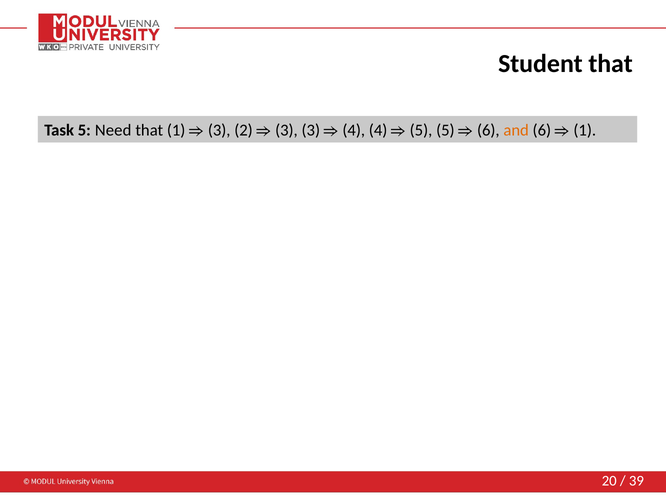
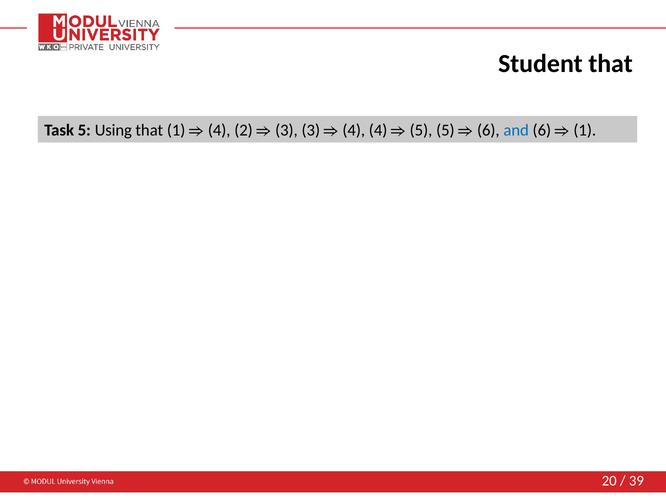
Need: Need -> Using
3 at (219, 130): 3 -> 4
and colour: orange -> blue
